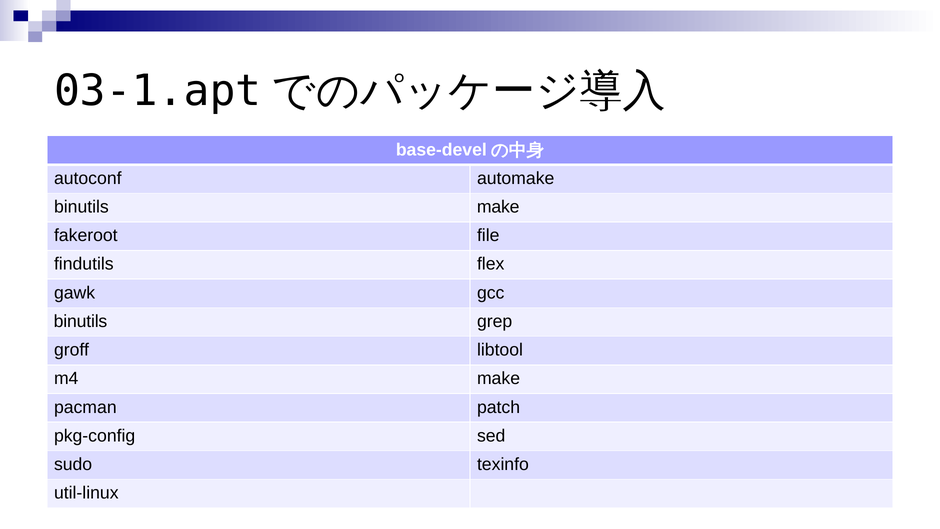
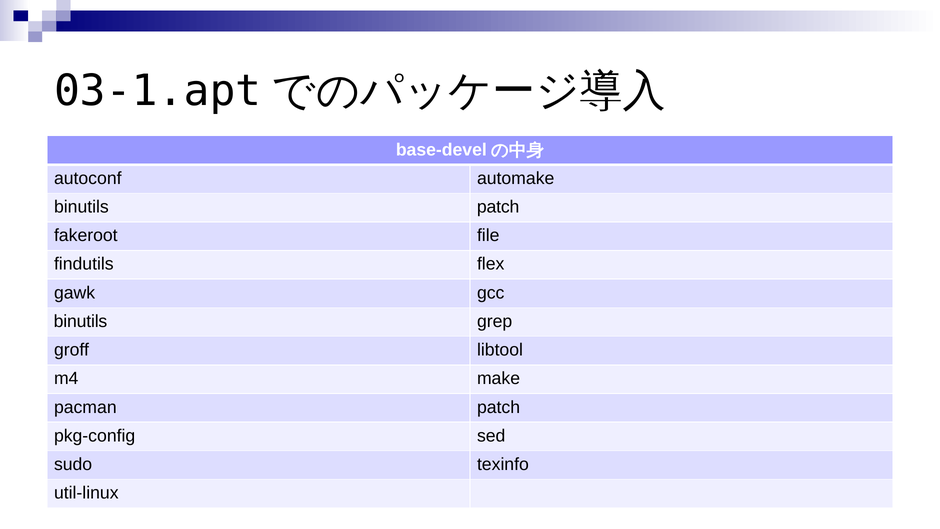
binutils make: make -> patch
